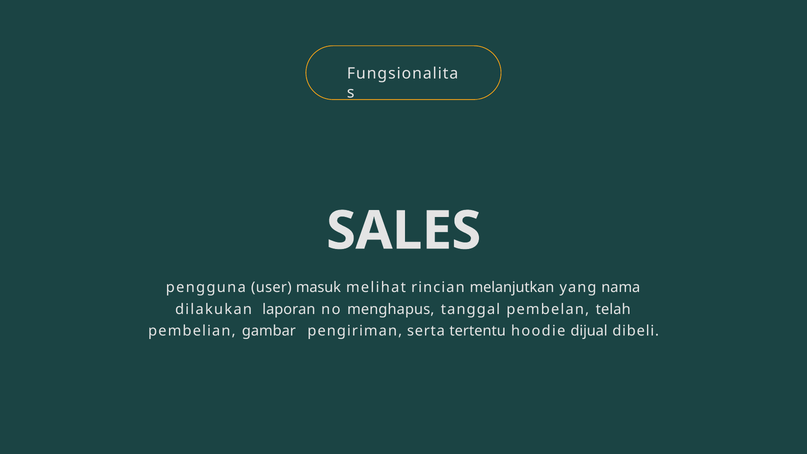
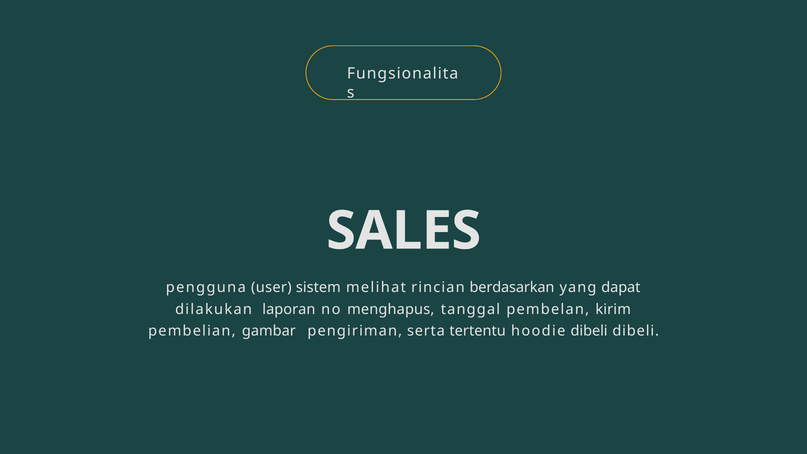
masuk: masuk -> sistem
melanjutkan: melanjutkan -> berdasarkan
nama: nama -> dapat
telah: telah -> kirim
hoodie dijual: dijual -> dibeli
